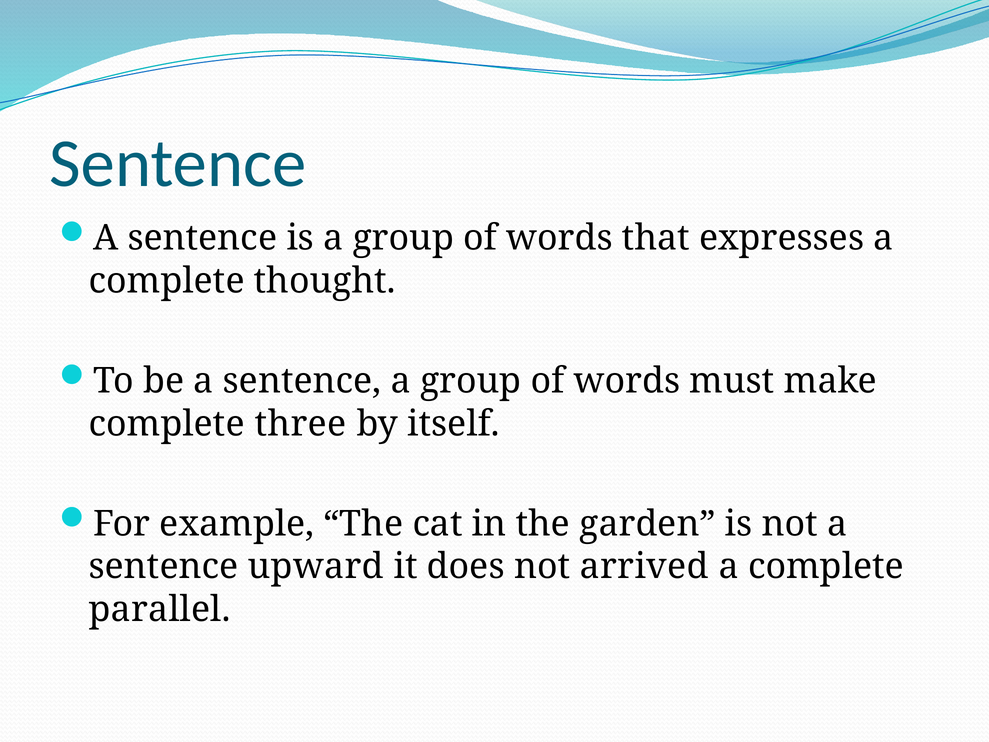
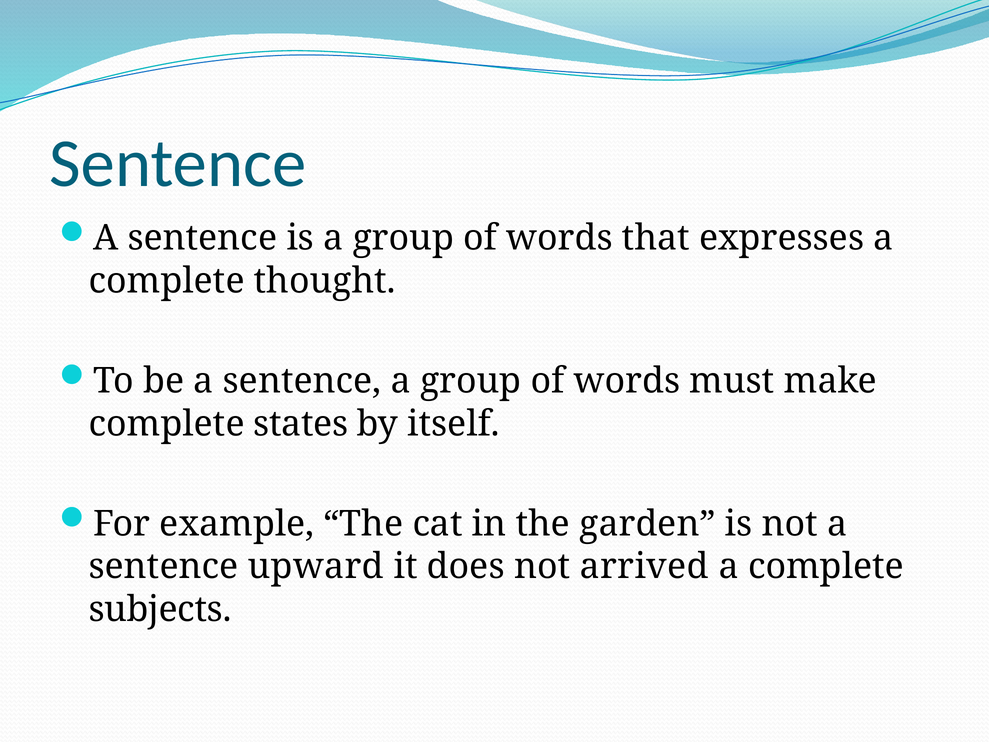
three: three -> states
parallel: parallel -> subjects
